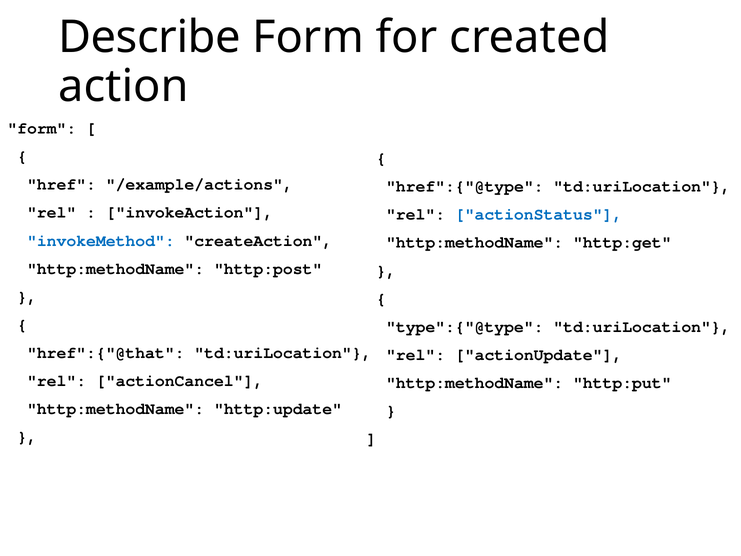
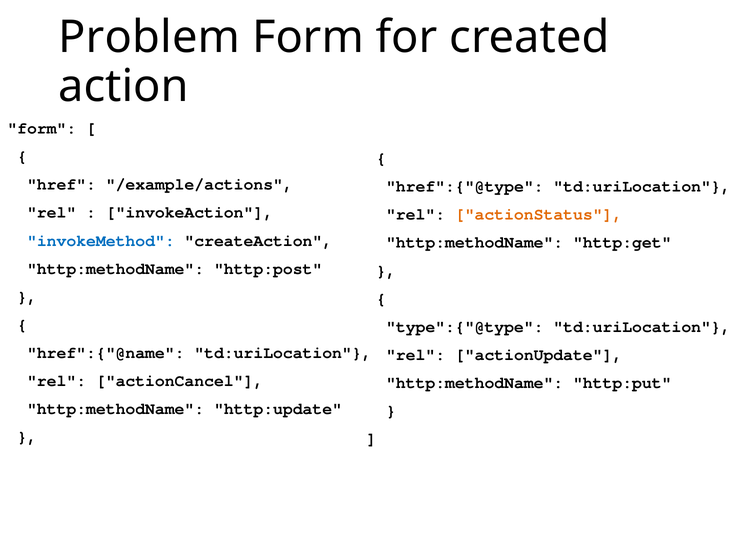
Describe: Describe -> Problem
actionStatus colour: blue -> orange
href":{"@that: href":{"@that -> href":{"@name
